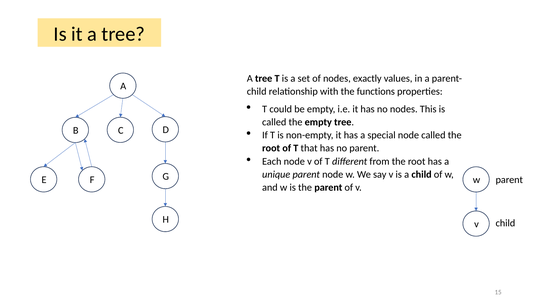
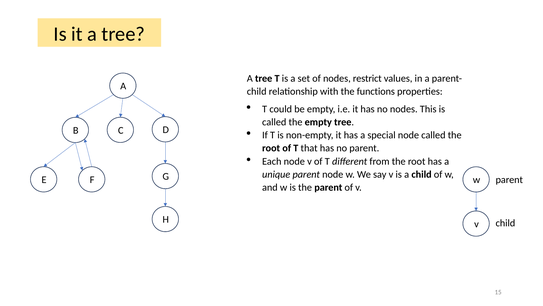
exactly: exactly -> restrict
